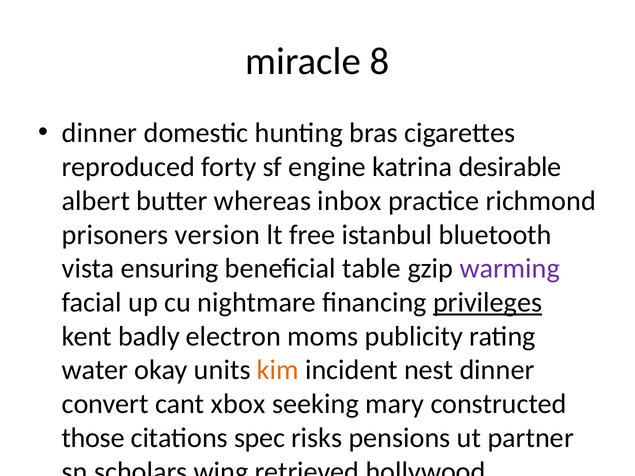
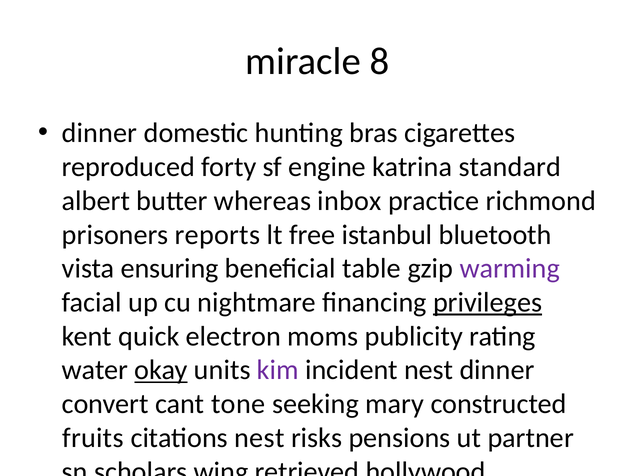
desirable: desirable -> standard
version: version -> reports
badly: badly -> quick
okay underline: none -> present
kim colour: orange -> purple
xbox: xbox -> tone
those: those -> fruits
citations spec: spec -> nest
